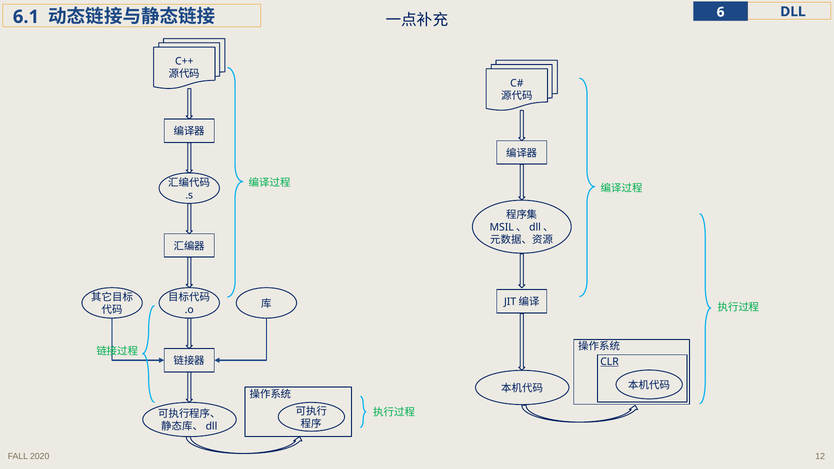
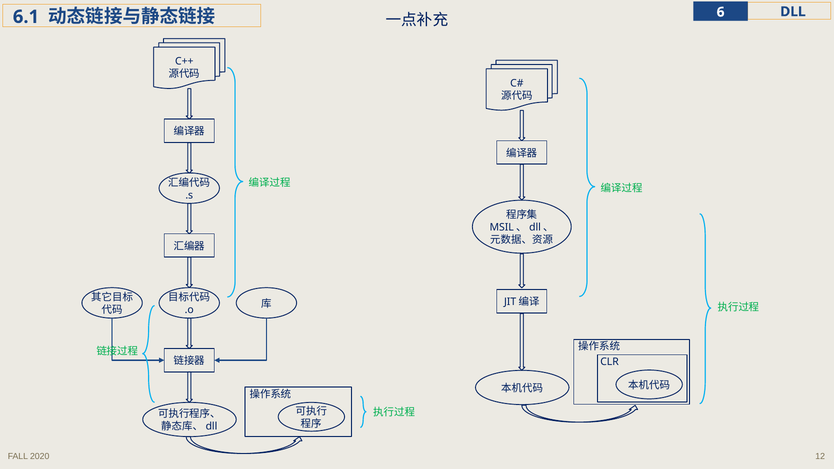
CLR underline: present -> none
